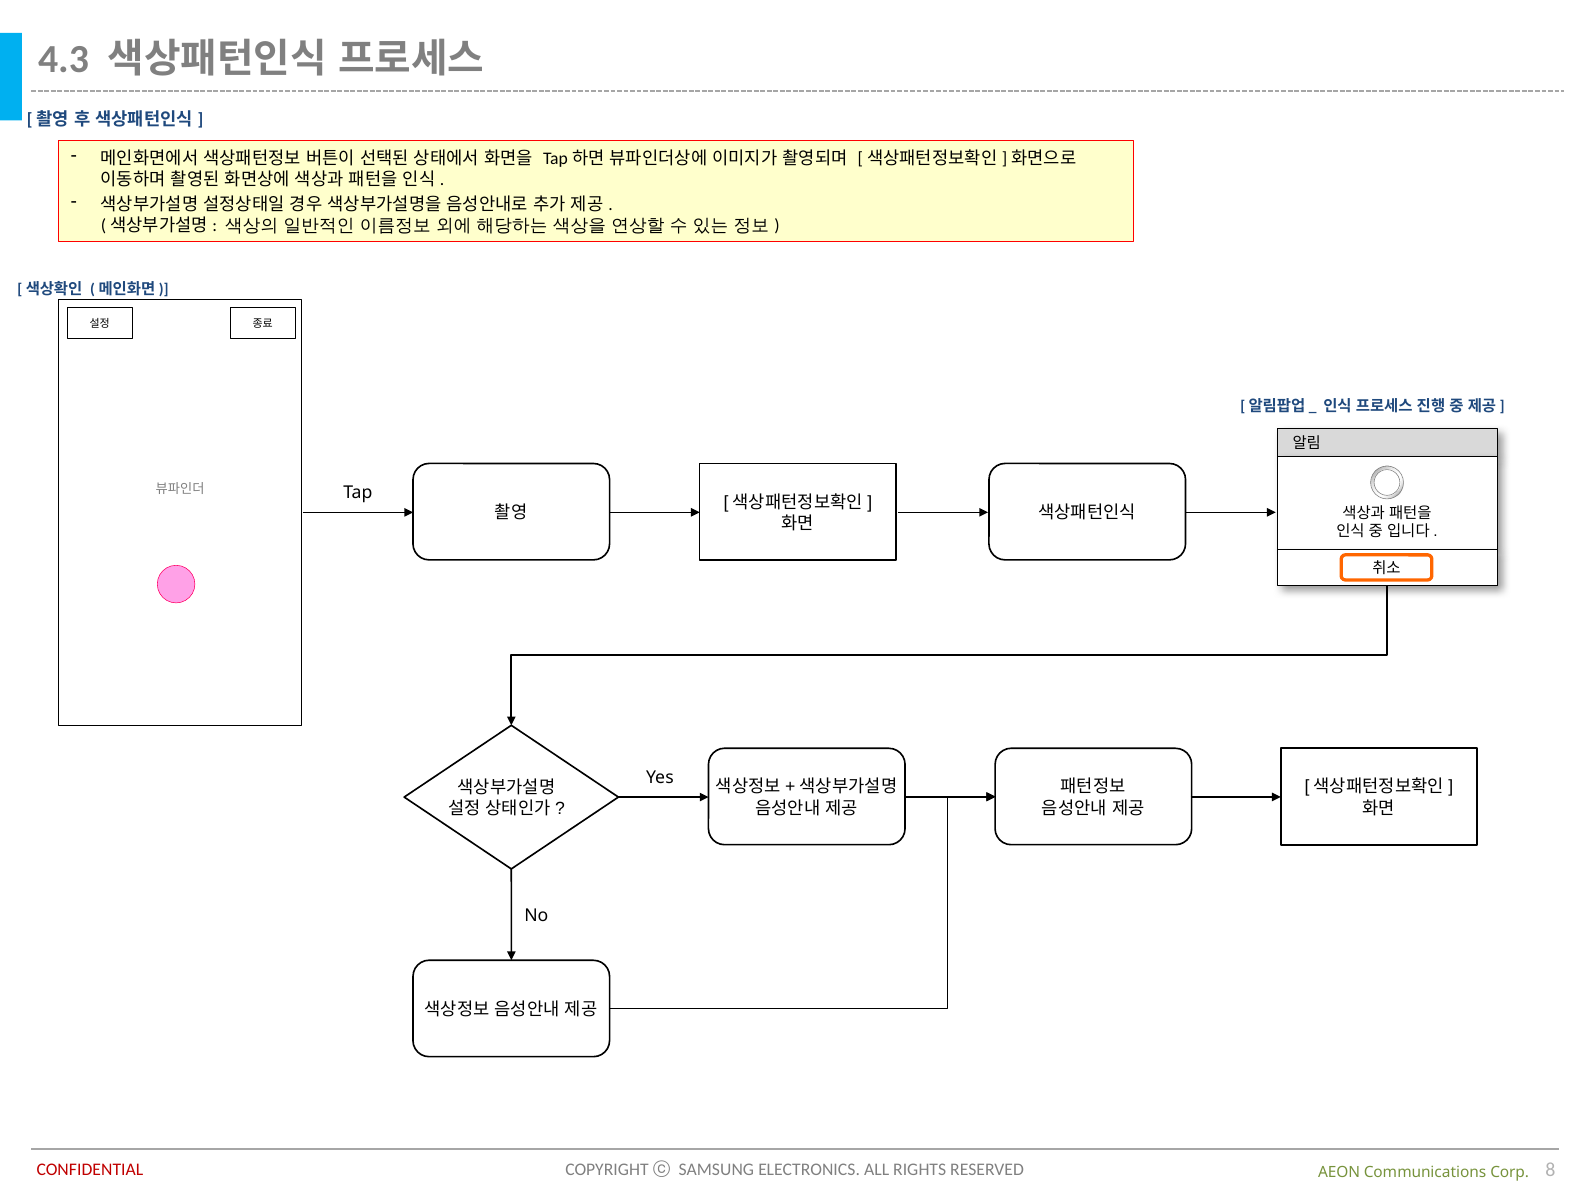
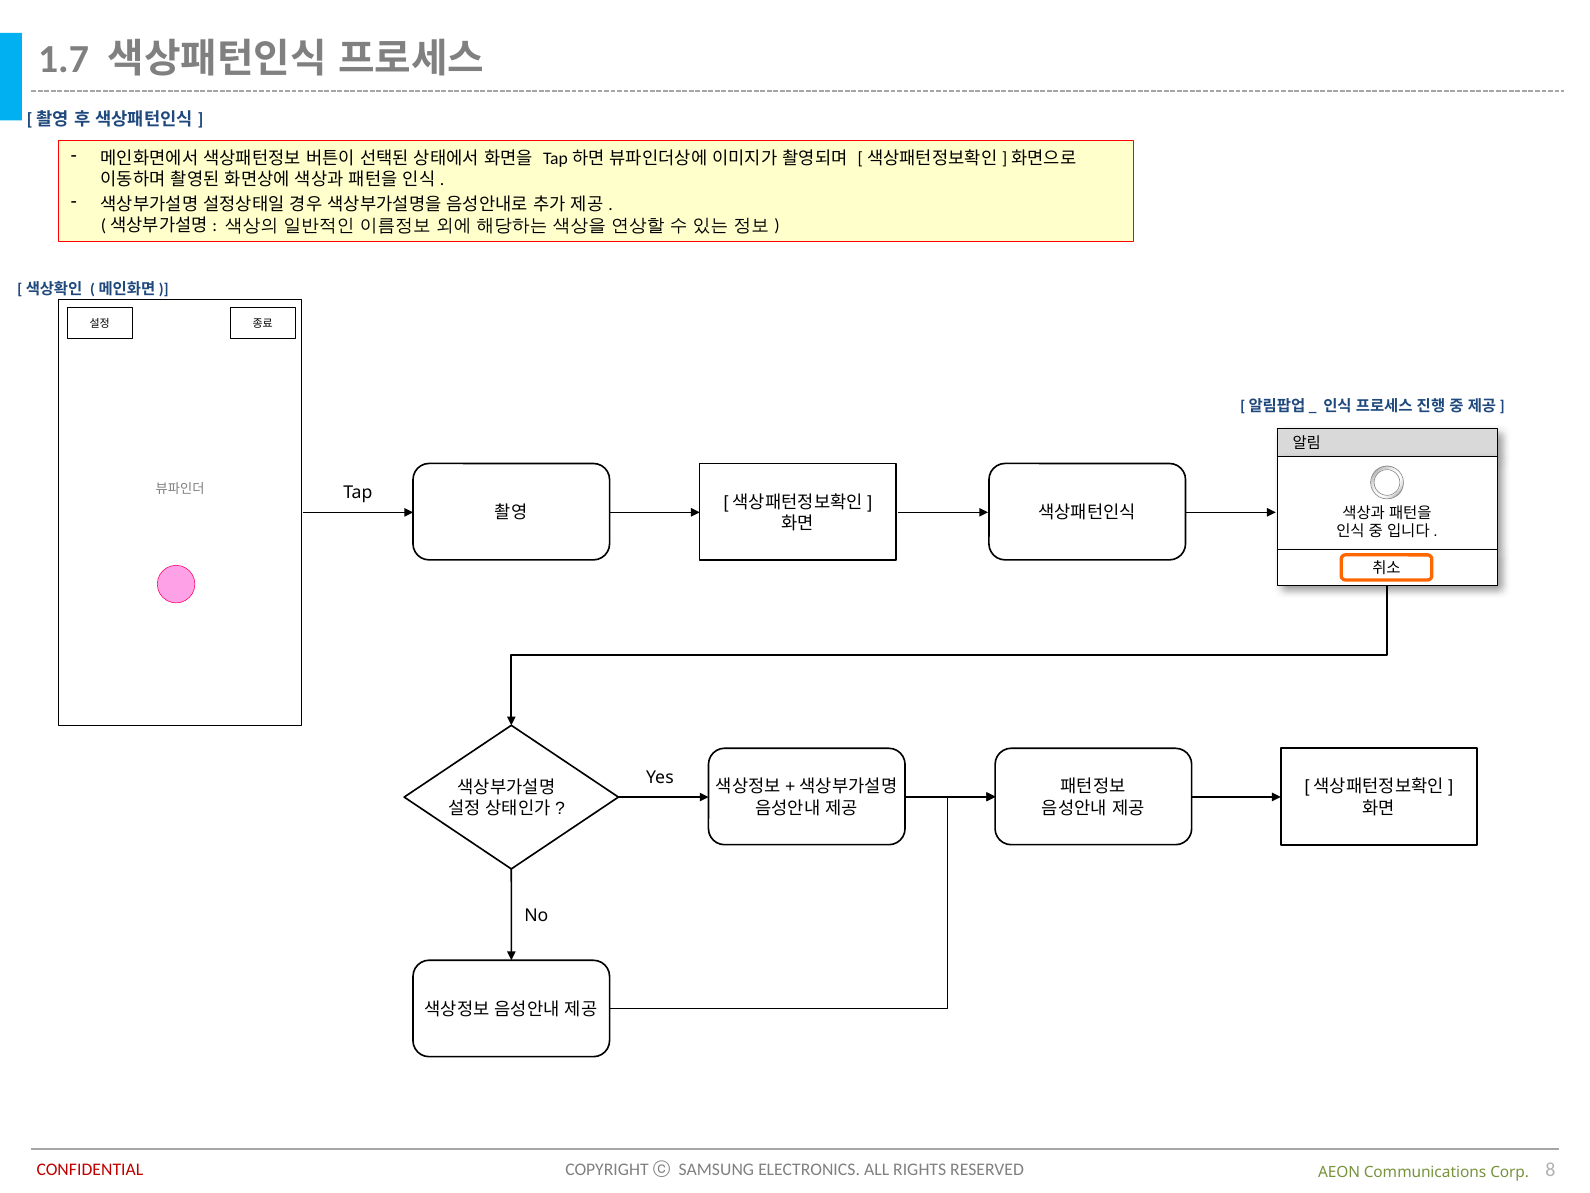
4.3: 4.3 -> 1.7
